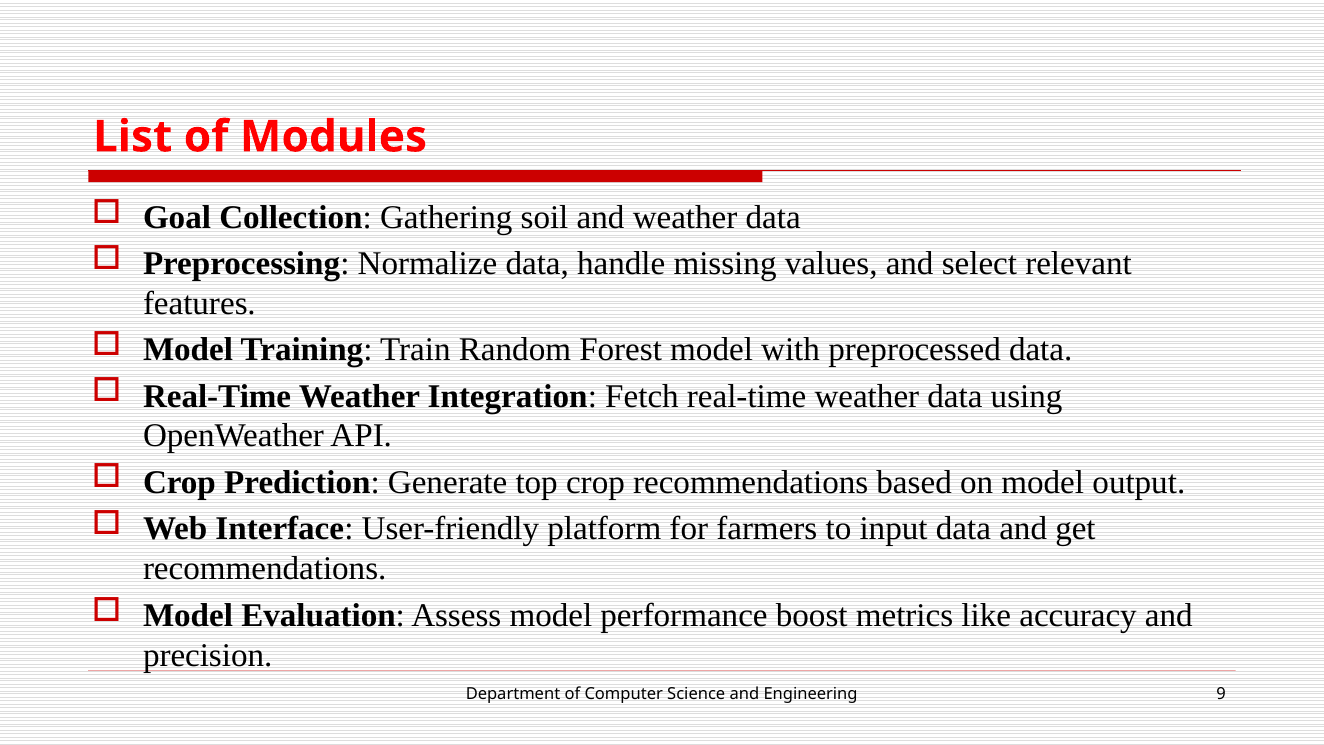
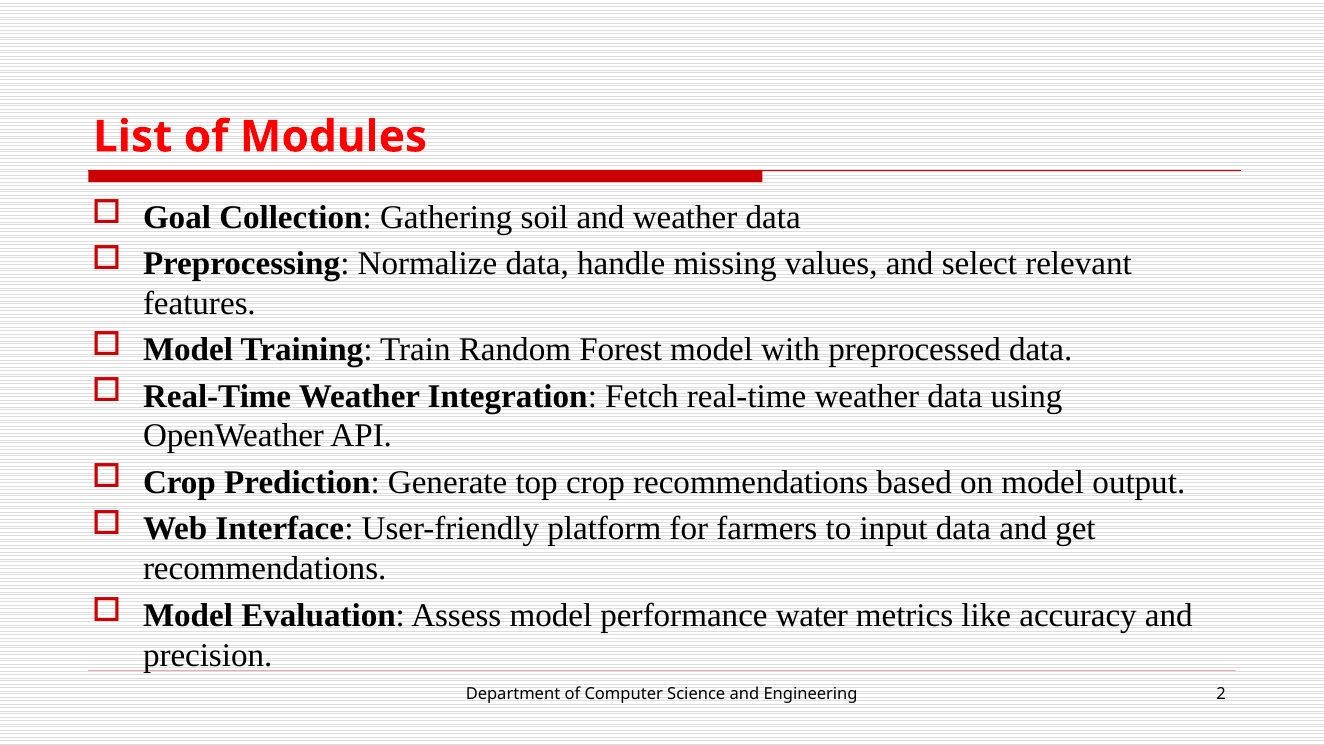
boost: boost -> water
9: 9 -> 2
